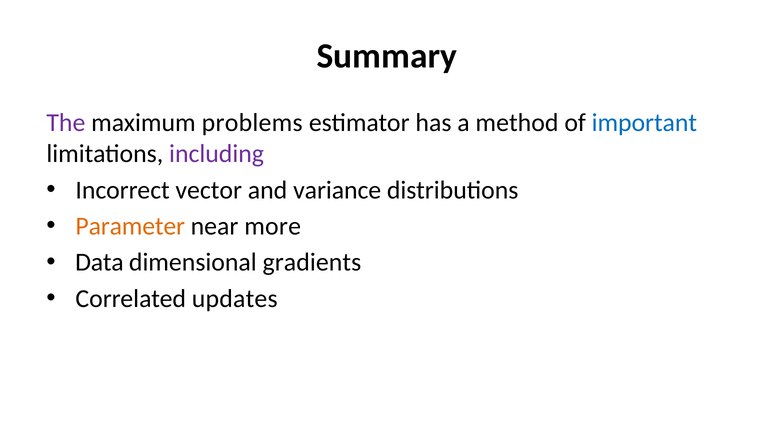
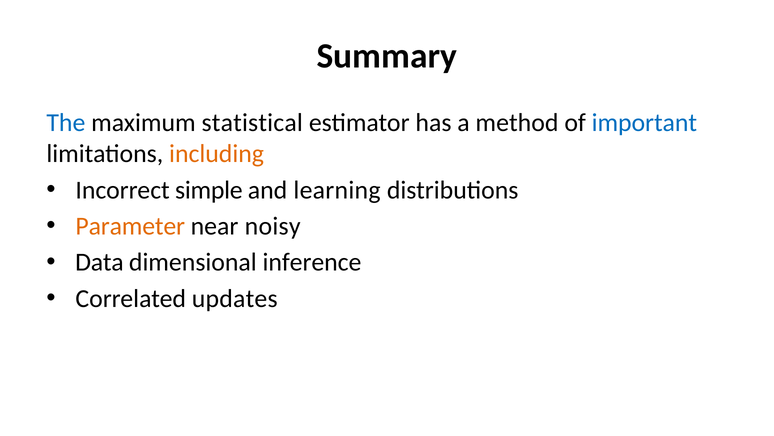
The colour: purple -> blue
problems: problems -> statistical
including colour: purple -> orange
vector: vector -> simple
variance: variance -> learning
more: more -> noisy
gradients: gradients -> inference
